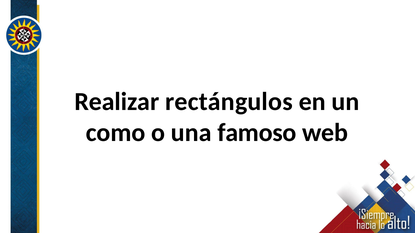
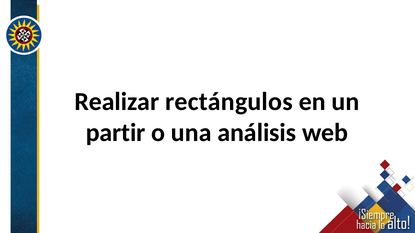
como: como -> partir
famoso: famoso -> análisis
